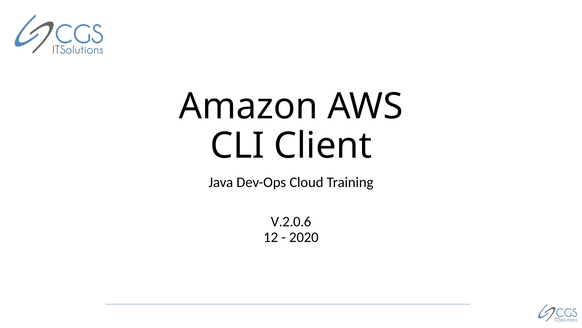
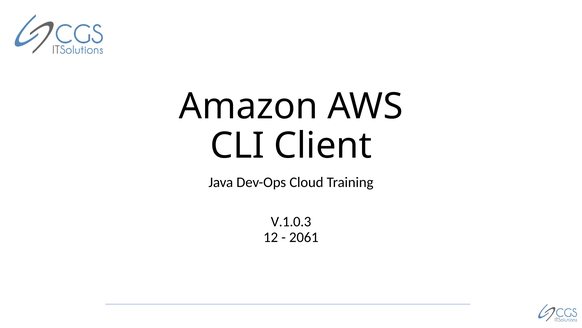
V.2.0.6: V.2.0.6 -> V.1.0.3
2020: 2020 -> 2061
